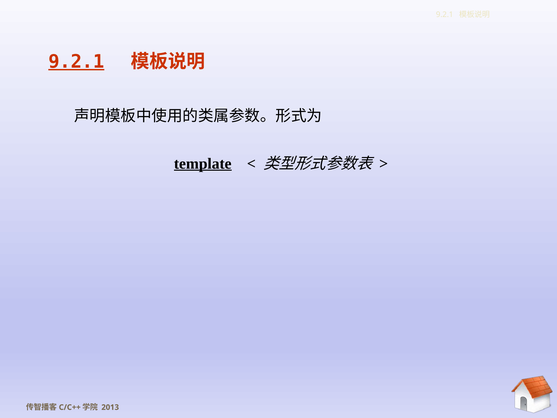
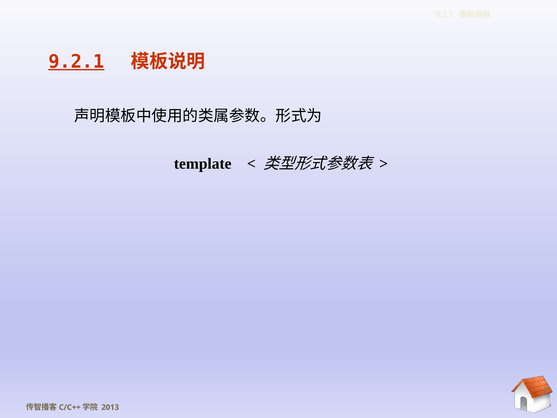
template underline: present -> none
